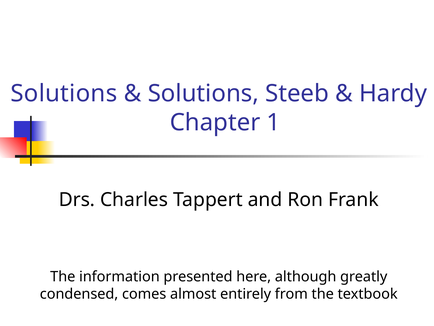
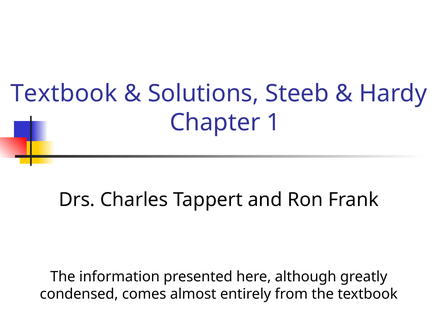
Solutions at (64, 94): Solutions -> Textbook
